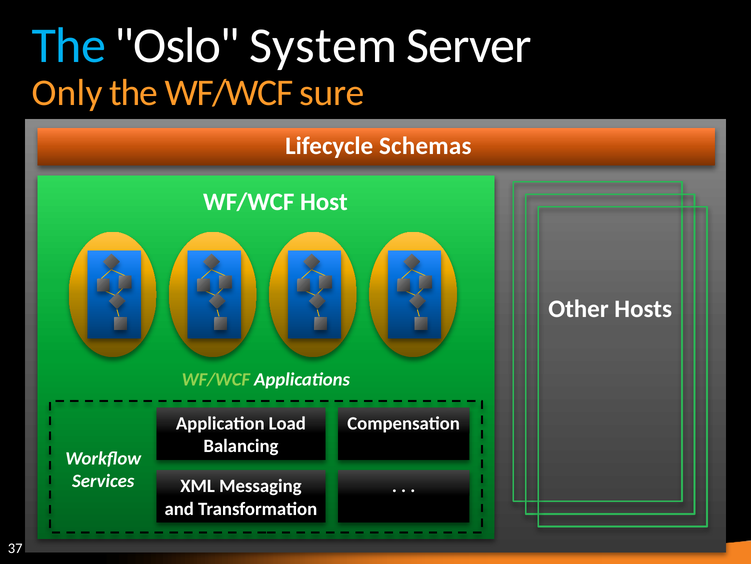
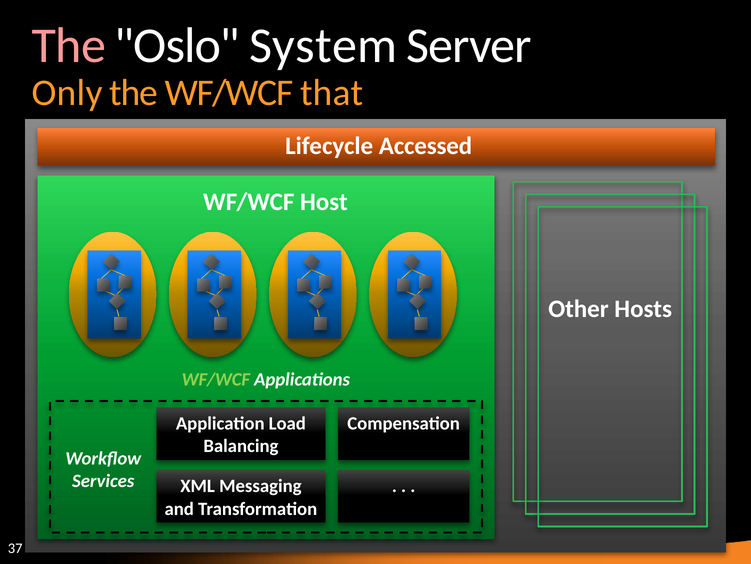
The at (69, 46) colour: light blue -> pink
sure: sure -> that
Schemas: Schemas -> Accessed
